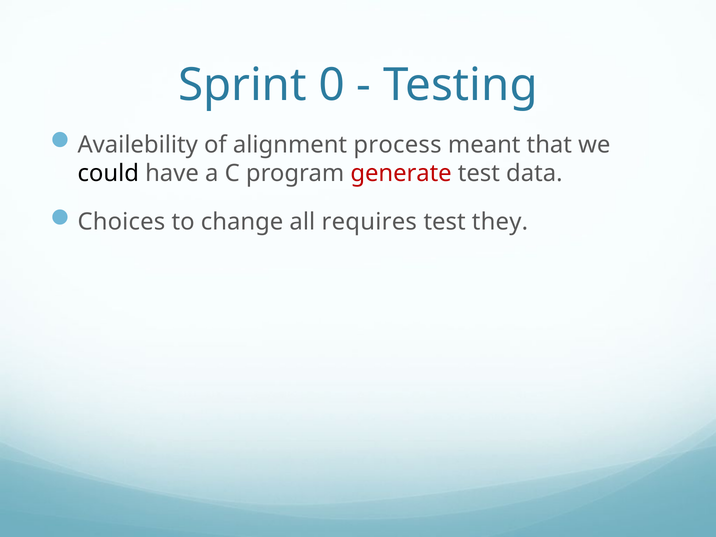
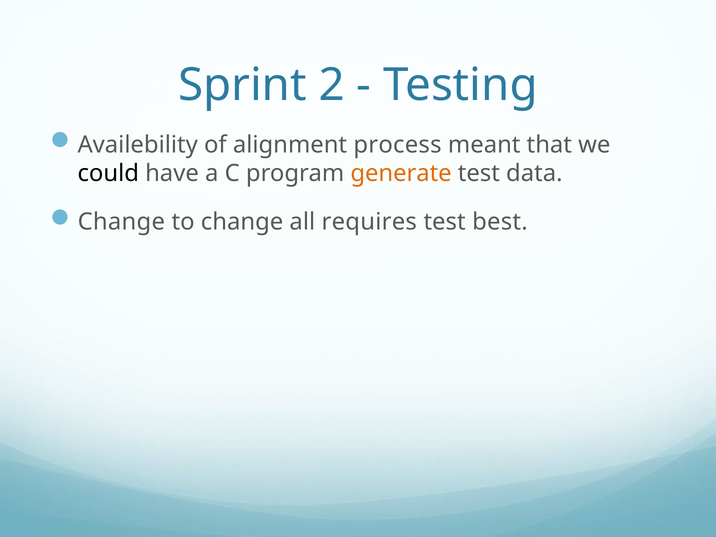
0: 0 -> 2
generate colour: red -> orange
Choices at (121, 222): Choices -> Change
they: they -> best
